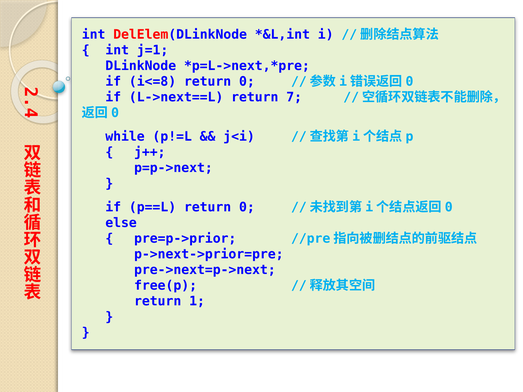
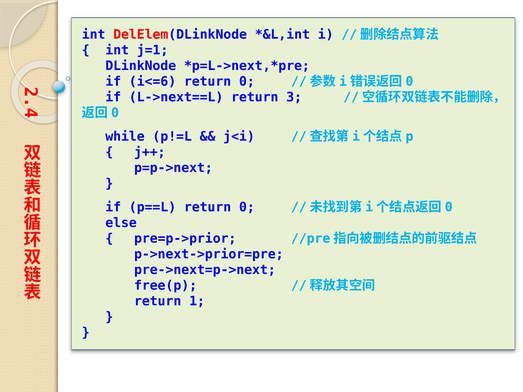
i<=8: i<=8 -> i<=6
7: 7 -> 3
